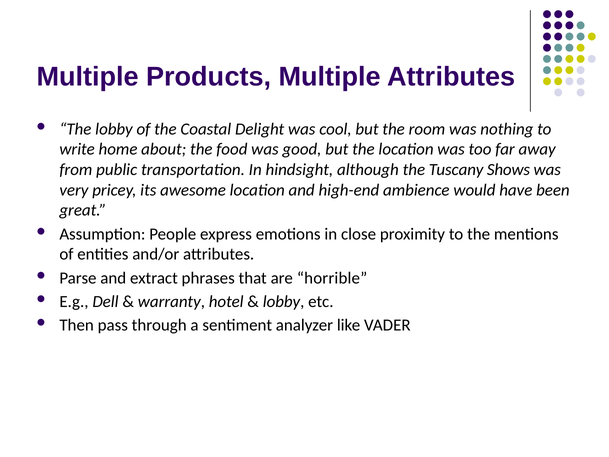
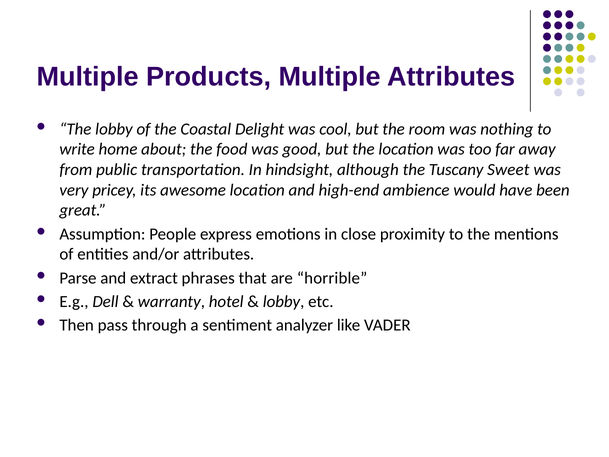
Shows: Shows -> Sweet
